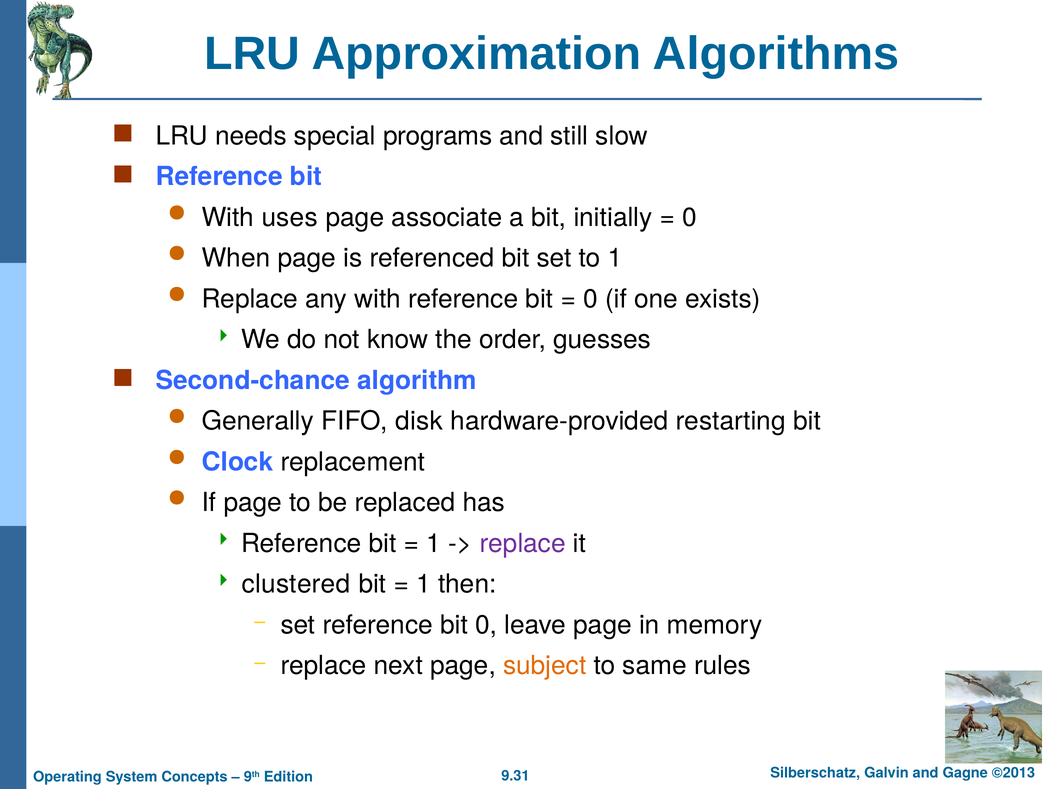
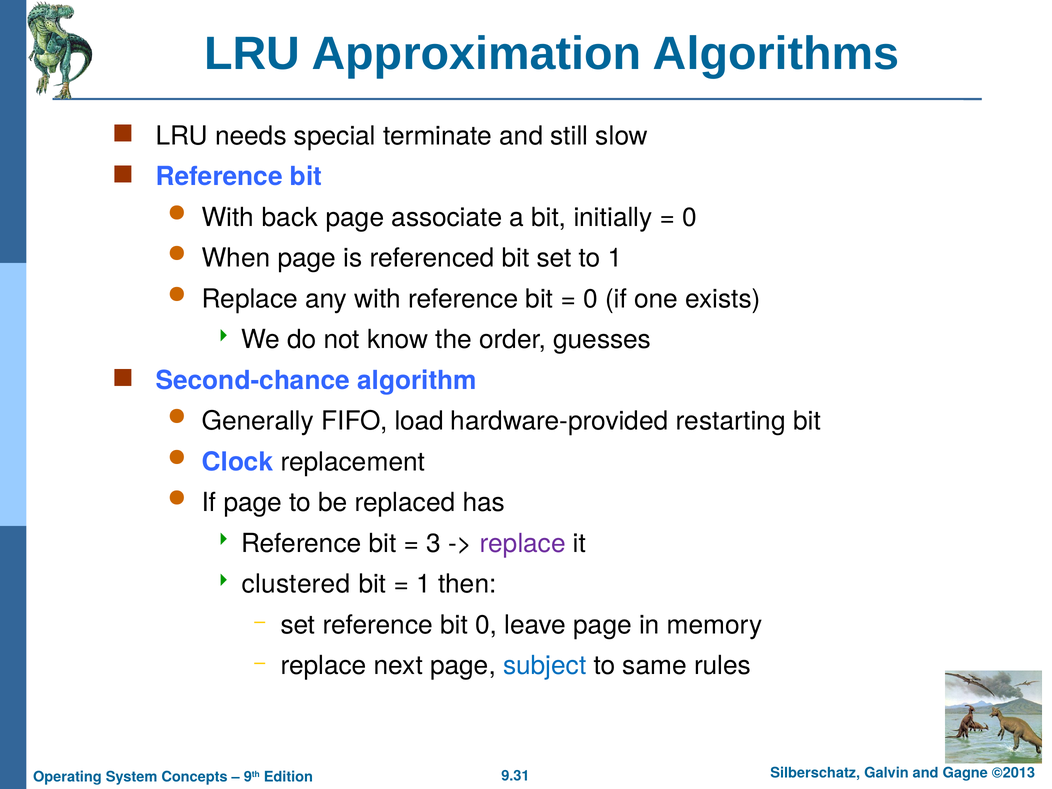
programs: programs -> terminate
uses: uses -> back
disk: disk -> load
1 at (434, 543): 1 -> 3
subject colour: orange -> blue
